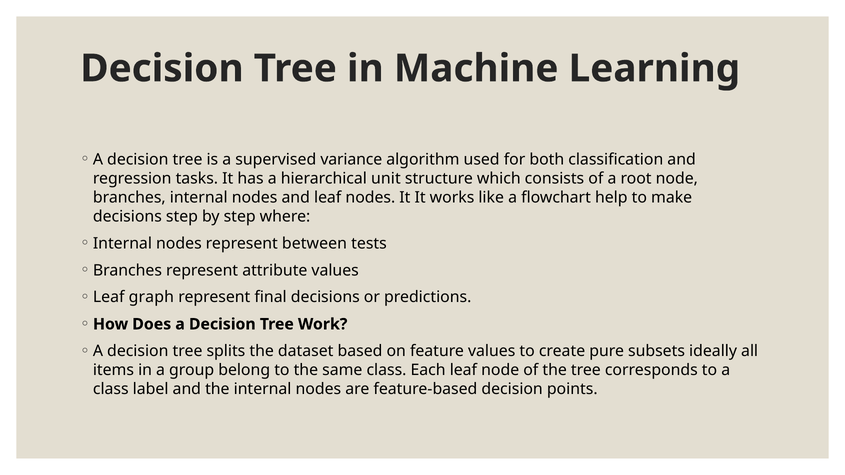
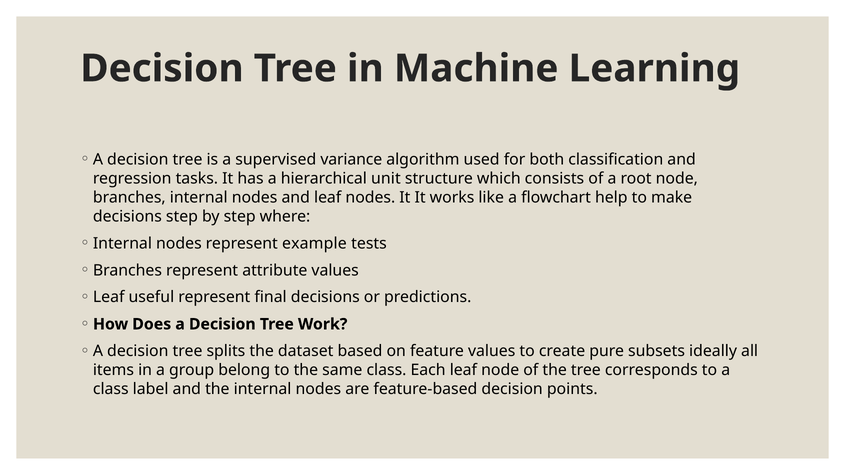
between: between -> example
graph: graph -> useful
